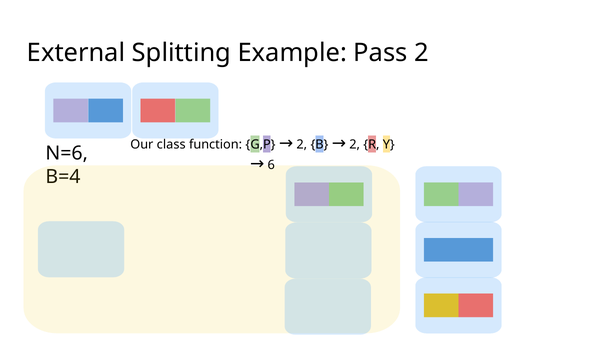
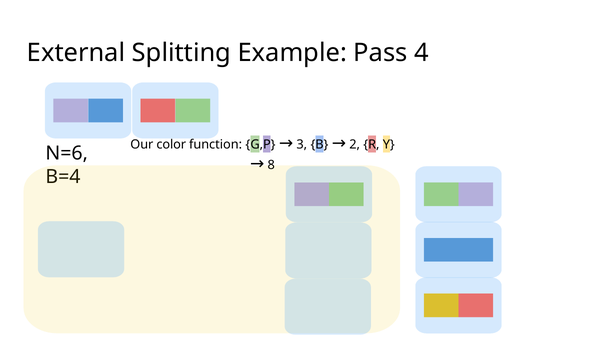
Pass 2: 2 -> 4
class: class -> color
2 at (302, 145): 2 -> 3
6: 6 -> 8
